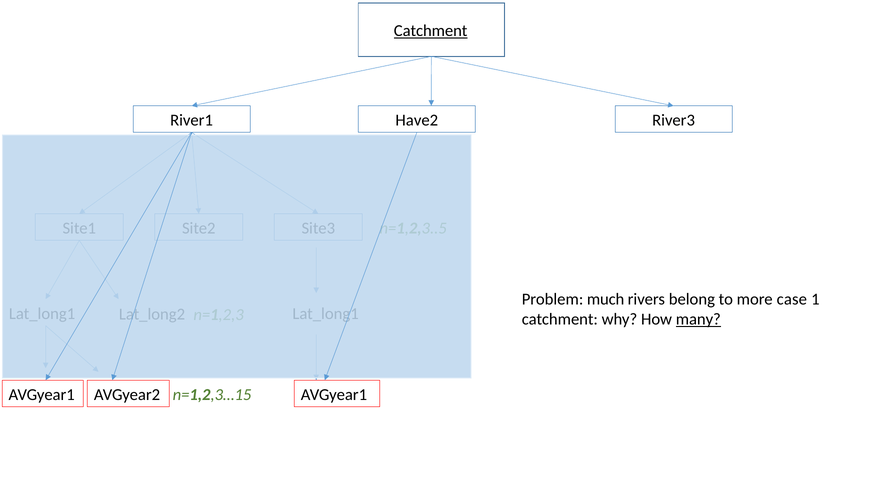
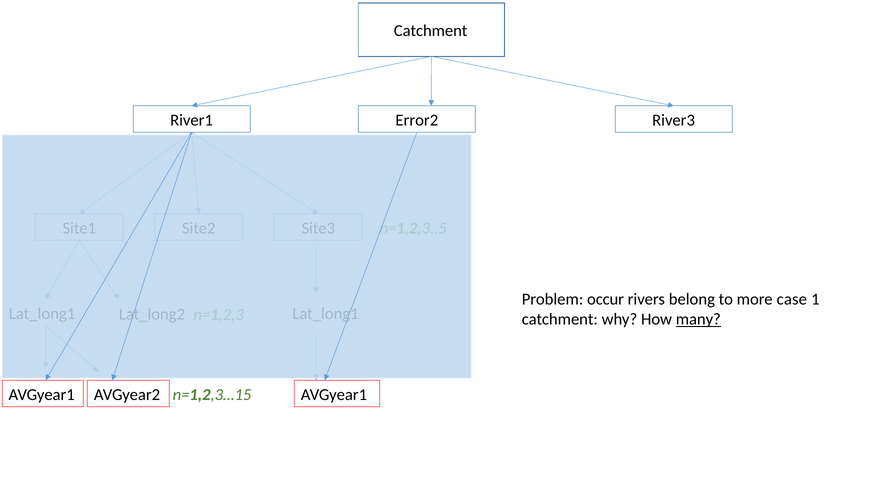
Catchment at (431, 31) underline: present -> none
Have2: Have2 -> Error2
much: much -> occur
